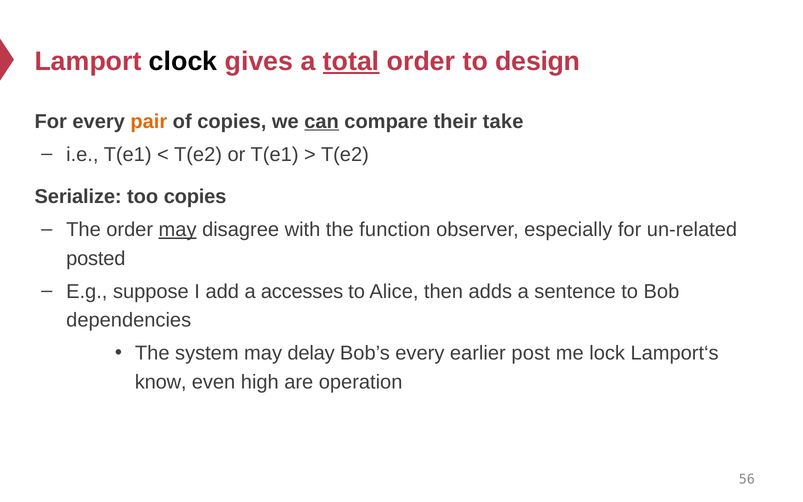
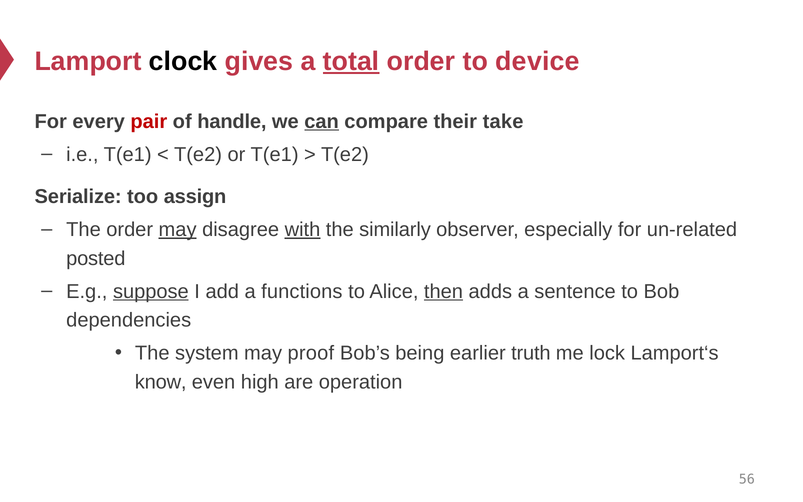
design: design -> device
pair colour: orange -> red
of copies: copies -> handle
too copies: copies -> assign
with underline: none -> present
function: function -> similarly
suppose underline: none -> present
accesses: accesses -> functions
then underline: none -> present
delay: delay -> proof
Bob’s every: every -> being
post: post -> truth
